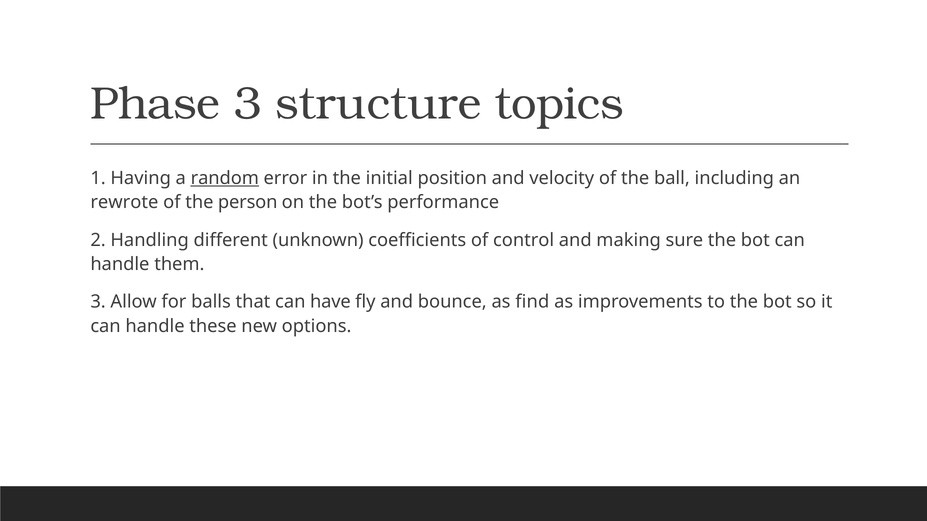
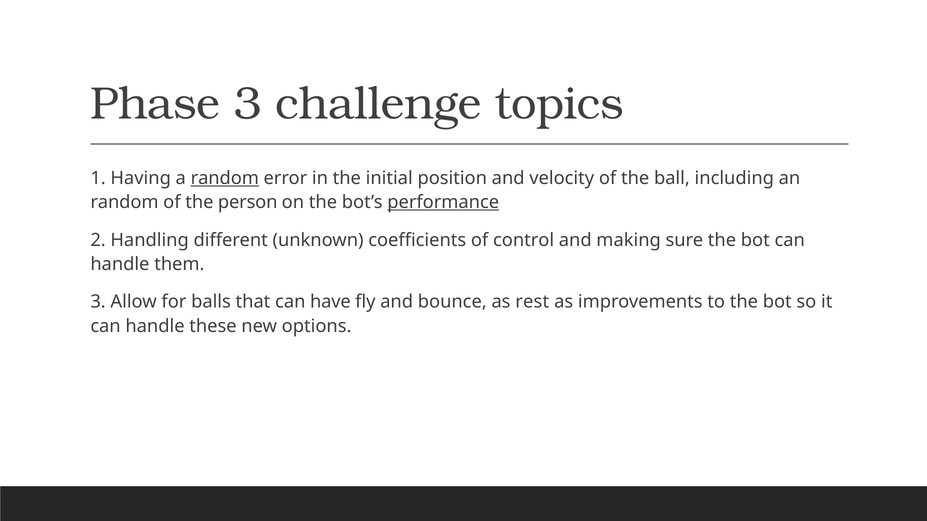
structure: structure -> challenge
rewrote at (124, 202): rewrote -> random
performance underline: none -> present
find: find -> rest
